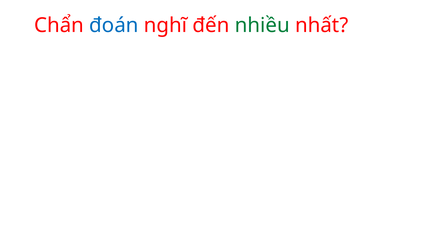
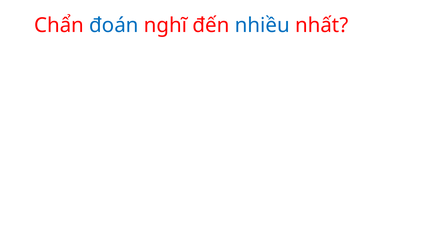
nhiều colour: green -> blue
